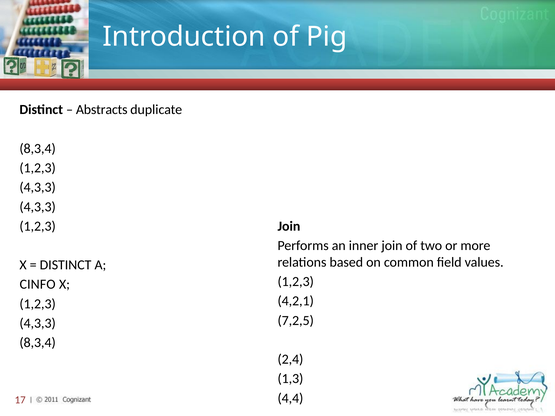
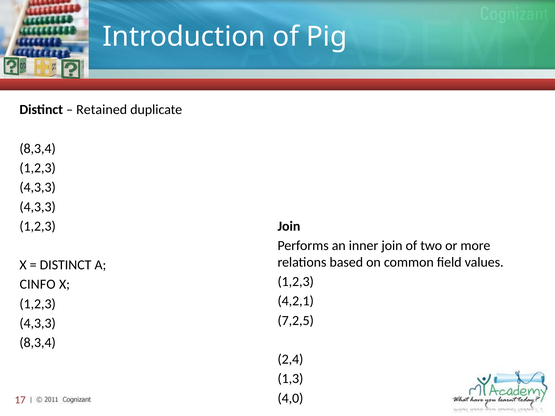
Abstracts: Abstracts -> Retained
4,4: 4,4 -> 4,0
